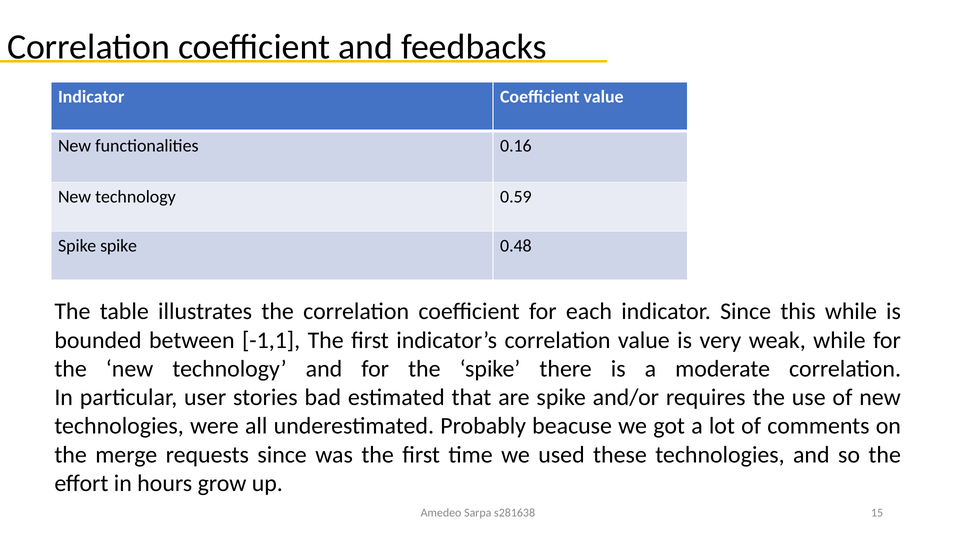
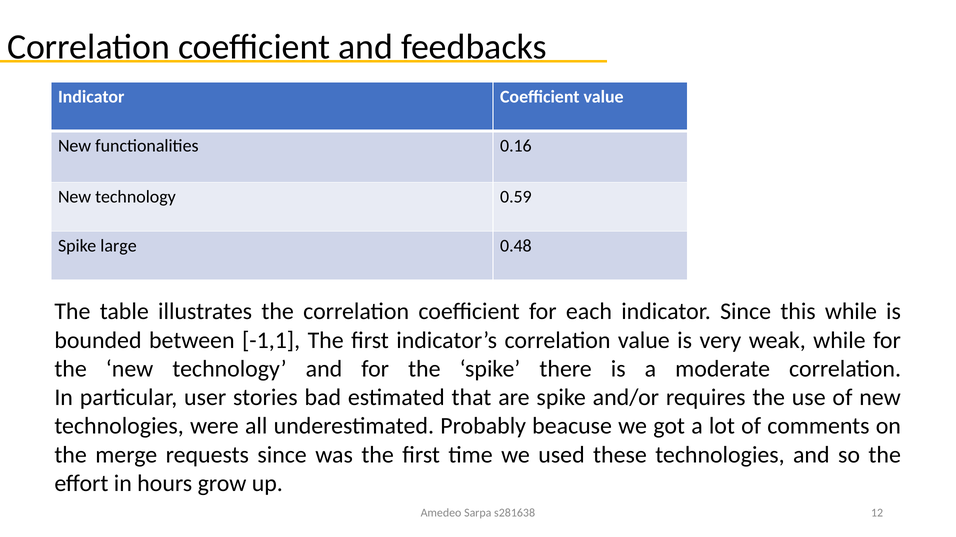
Spike spike: spike -> large
15: 15 -> 12
